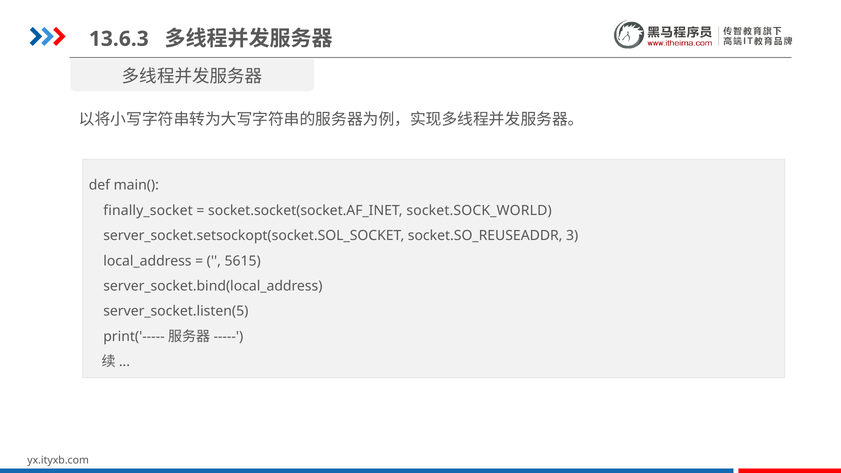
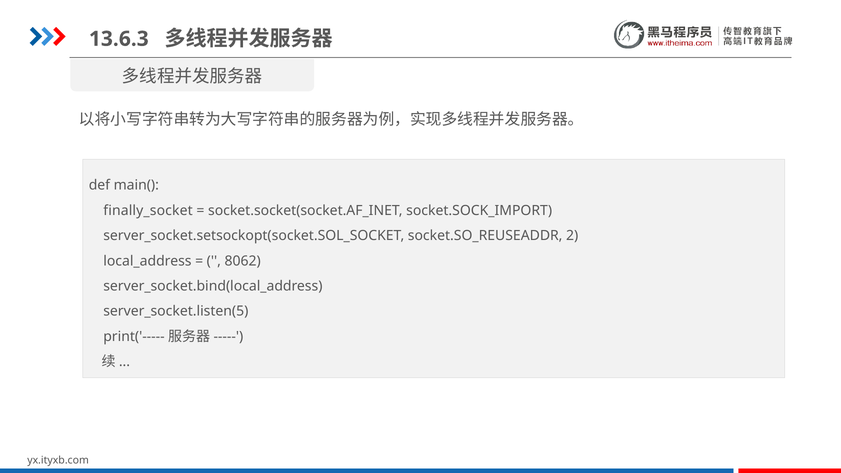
socket.SOCK_WORLD: socket.SOCK_WORLD -> socket.SOCK_IMPORT
3: 3 -> 2
5615: 5615 -> 8062
